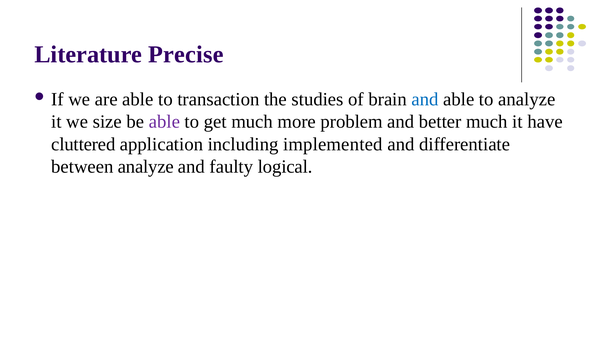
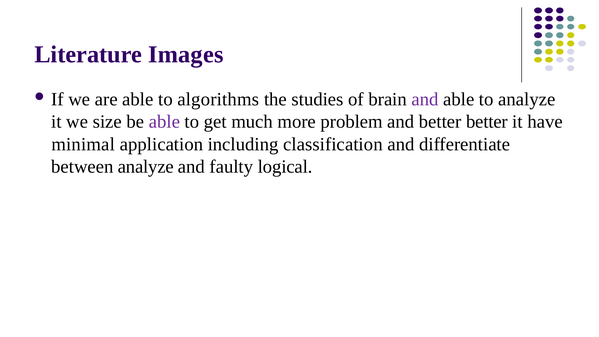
Precise: Precise -> Images
transaction: transaction -> algorithms
and at (425, 99) colour: blue -> purple
better much: much -> better
cluttered: cluttered -> minimal
implemented: implemented -> classification
